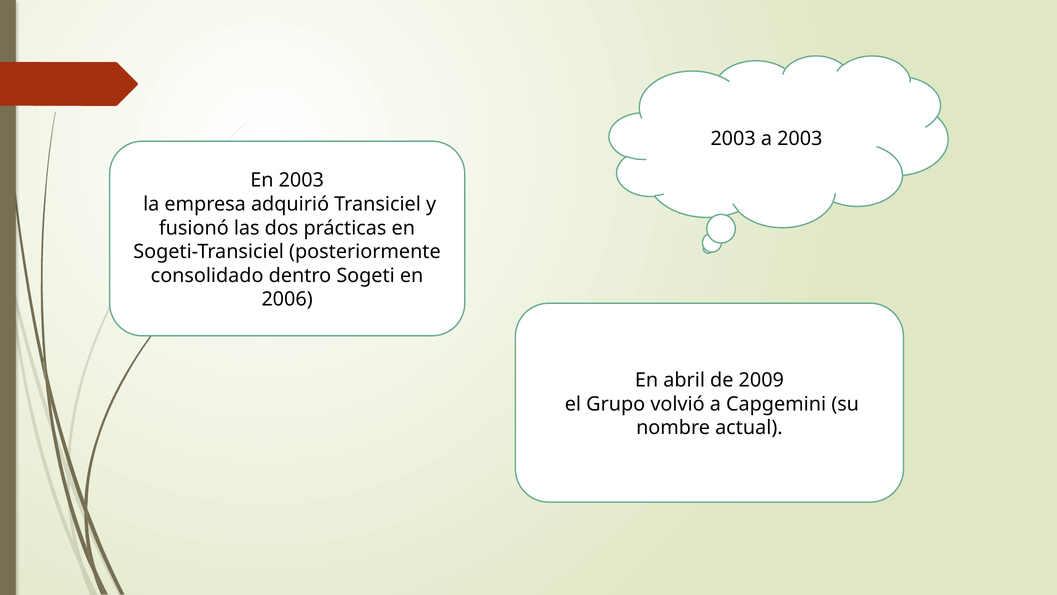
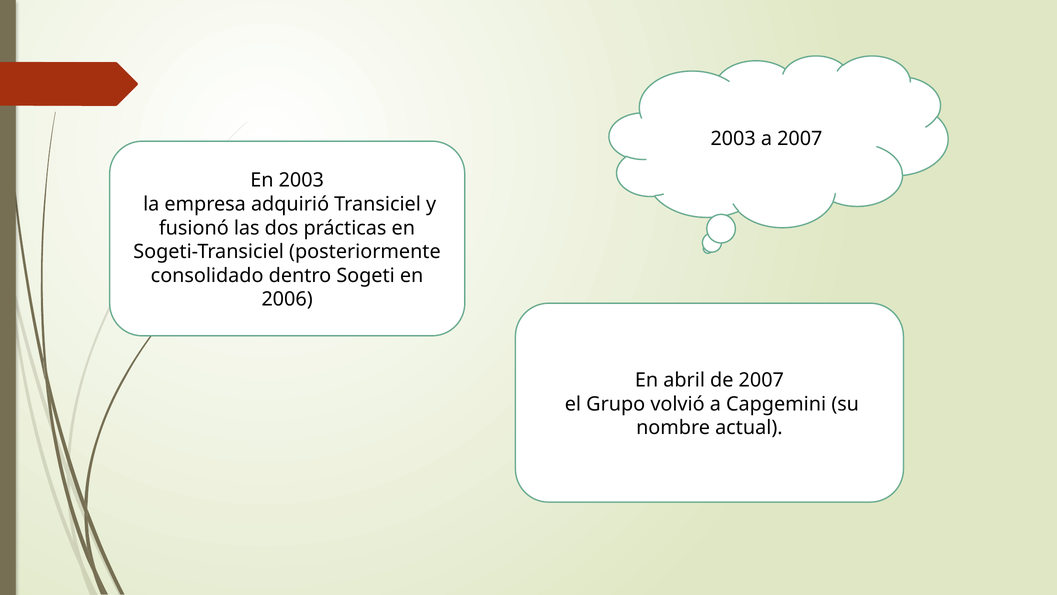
a 2003: 2003 -> 2007
de 2009: 2009 -> 2007
